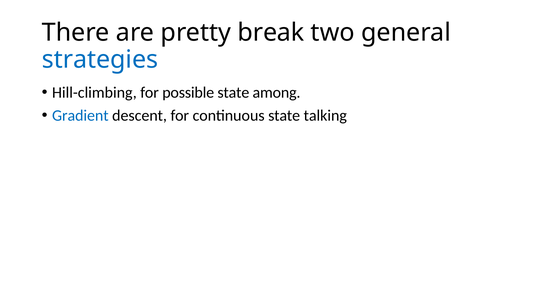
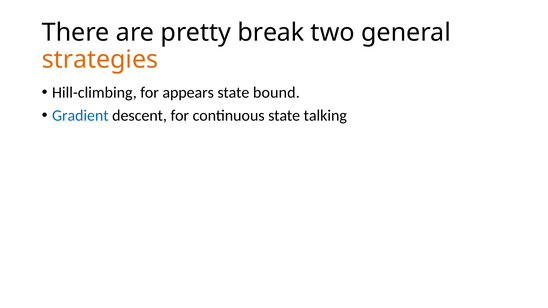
strategies colour: blue -> orange
possible: possible -> appears
among: among -> bound
